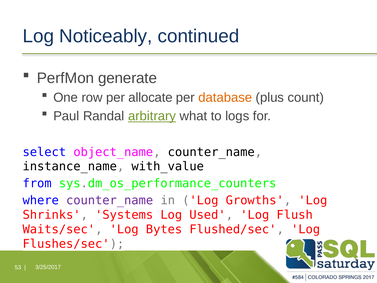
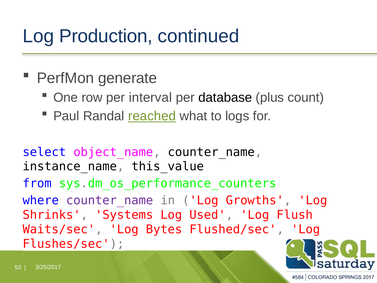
Noticeably: Noticeably -> Production
allocate: allocate -> interval
database colour: orange -> black
arbitrary: arbitrary -> reached
with_value: with_value -> this_value
